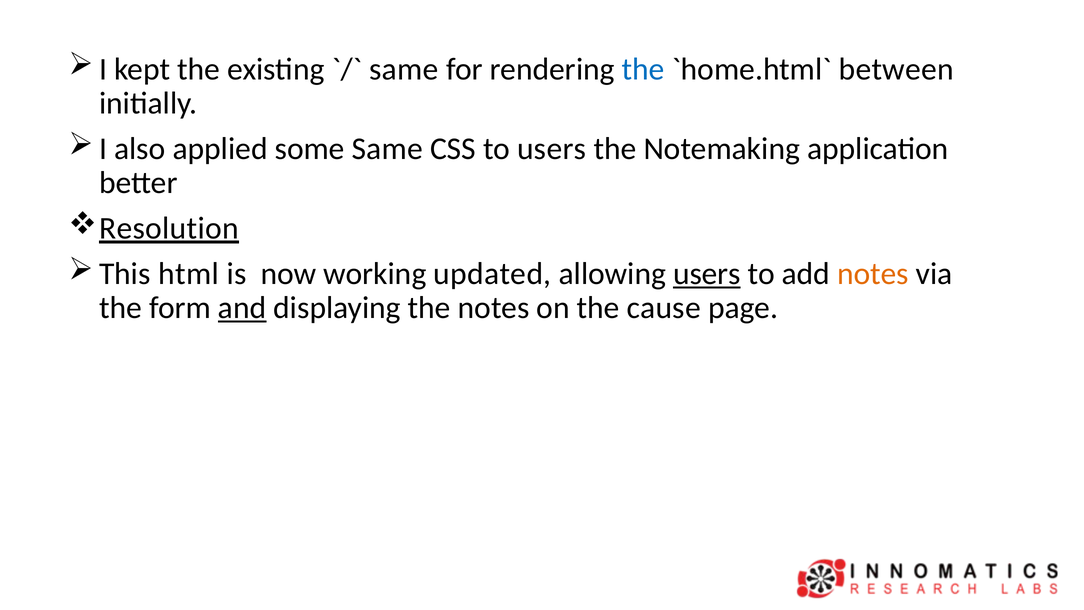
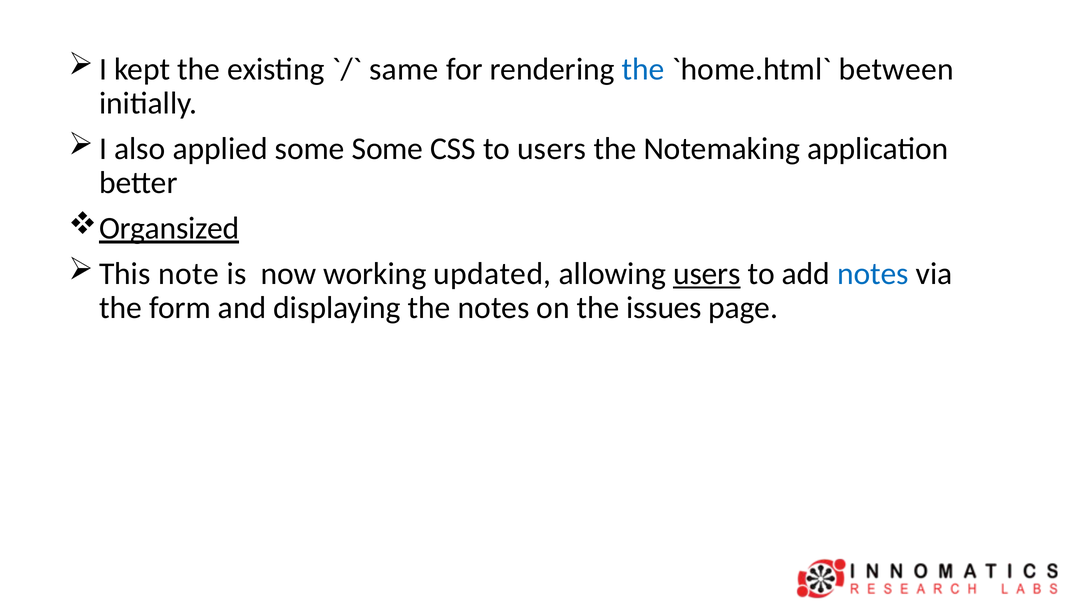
some Same: Same -> Some
Resolution: Resolution -> Organsized
html: html -> note
notes at (873, 274) colour: orange -> blue
and underline: present -> none
cause: cause -> issues
